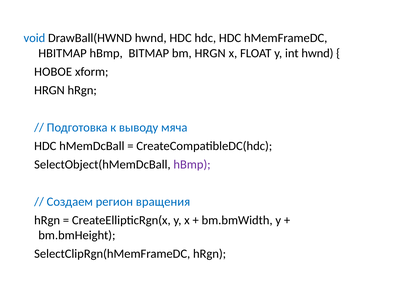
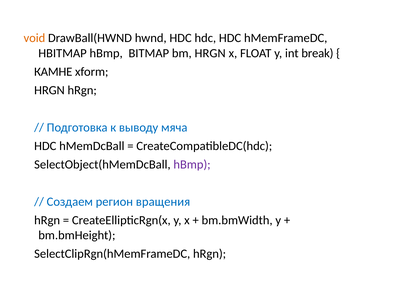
void colour: blue -> orange
int hwnd: hwnd -> break
НОВОЕ: НОВОЕ -> КАМНЕ
